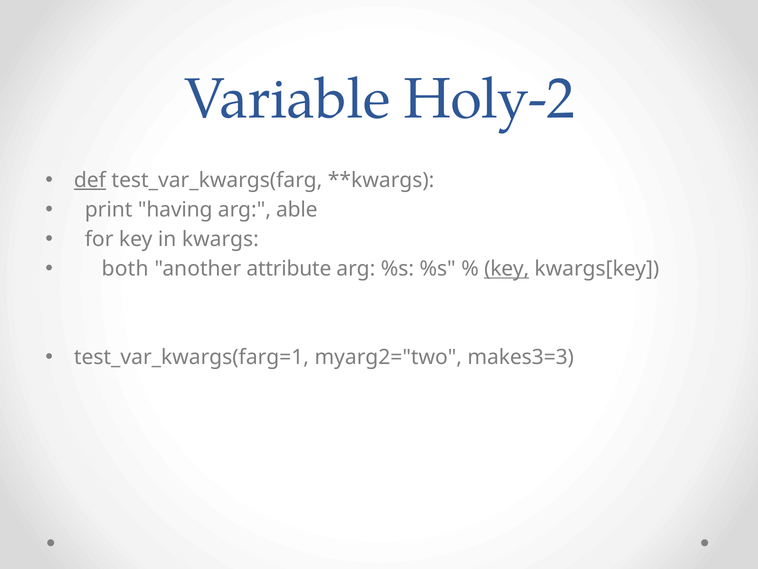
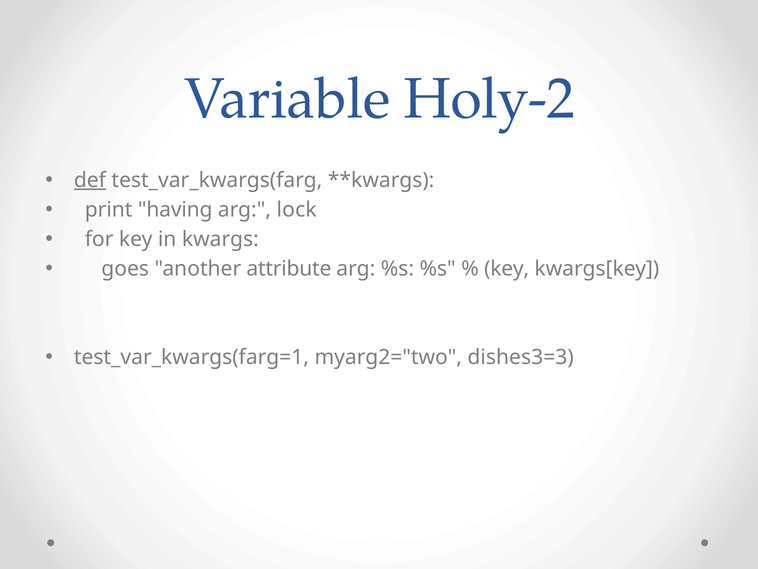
able: able -> lock
both: both -> goes
key at (507, 269) underline: present -> none
makes3=3: makes3=3 -> dishes3=3
